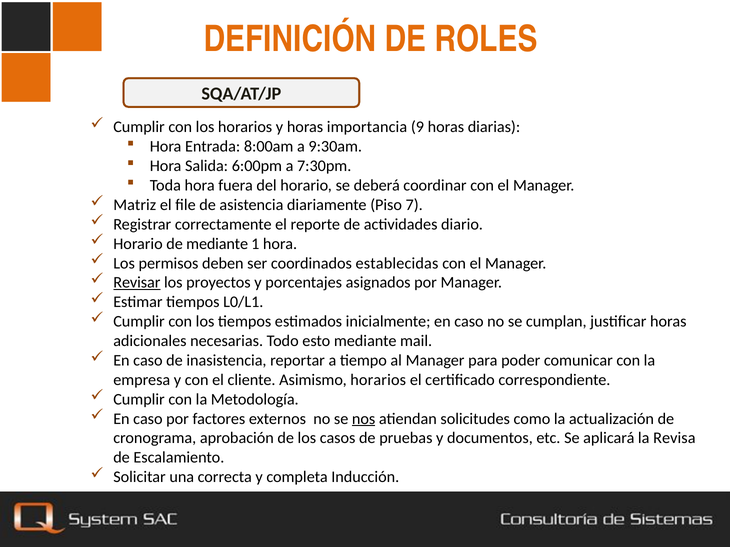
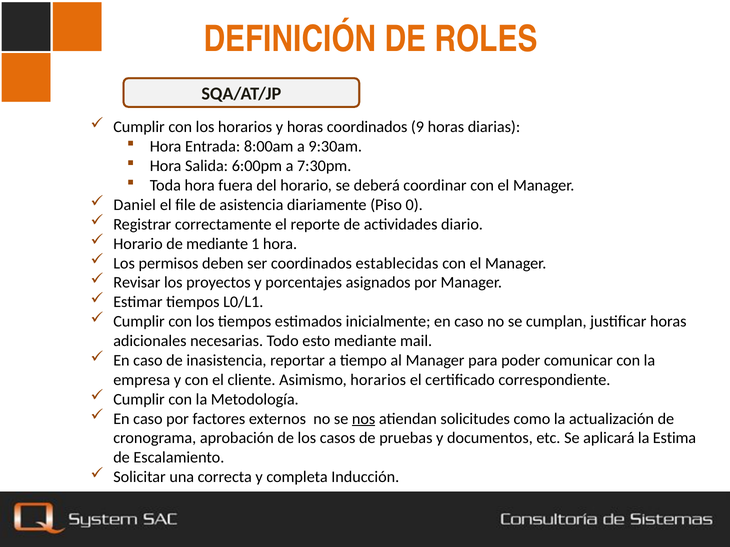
horas importancia: importancia -> coordinados
Matriz: Matriz -> Daniel
7: 7 -> 0
Revisar underline: present -> none
Revisa: Revisa -> Estima
